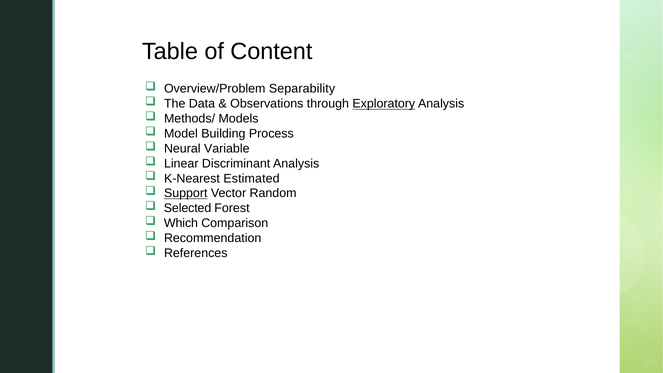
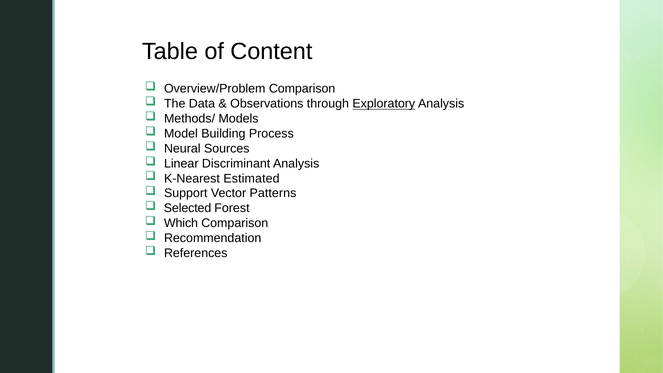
Overview/Problem Separability: Separability -> Comparison
Variable: Variable -> Sources
Support underline: present -> none
Random: Random -> Patterns
